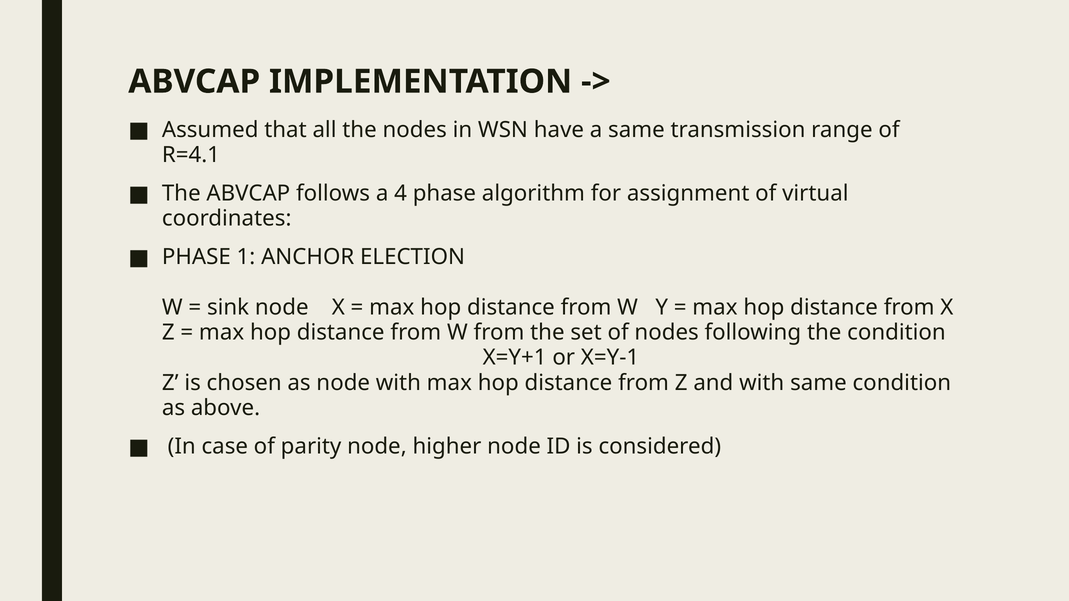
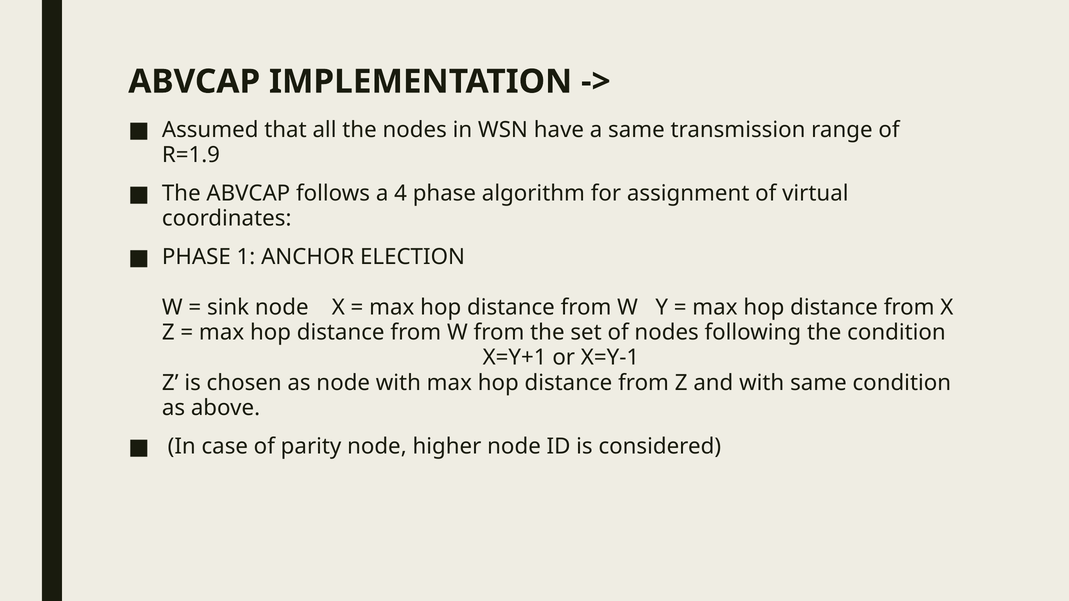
R=4.1: R=4.1 -> R=1.9
